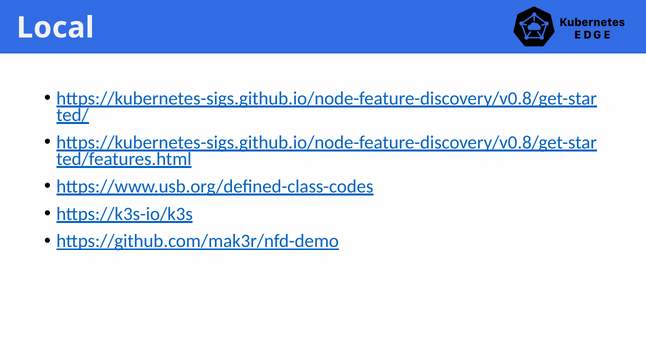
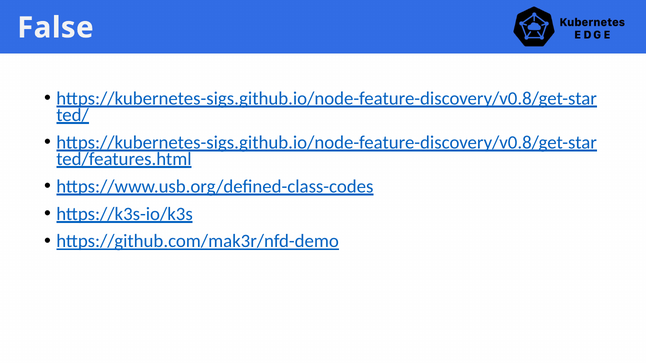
Local: Local -> False
